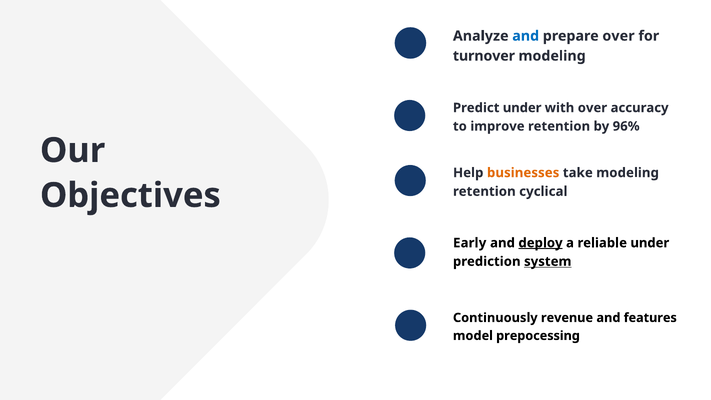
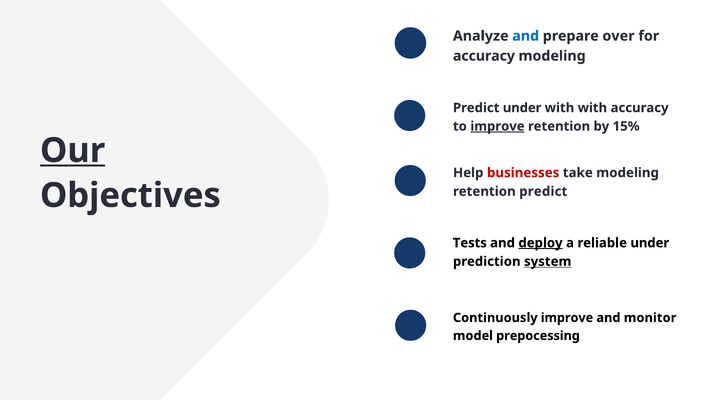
turnover at (484, 56): turnover -> accuracy
with over: over -> with
improve at (497, 126) underline: none -> present
96%: 96% -> 15%
Our underline: none -> present
businesses colour: orange -> red
retention cyclical: cyclical -> predict
Early: Early -> Tests
Continuously revenue: revenue -> improve
features: features -> monitor
